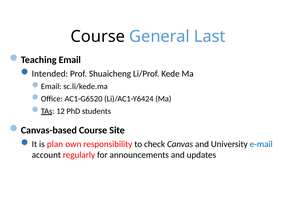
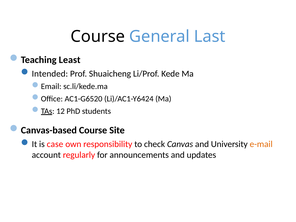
Teaching Email: Email -> Least
plan: plan -> case
e-mail colour: blue -> orange
